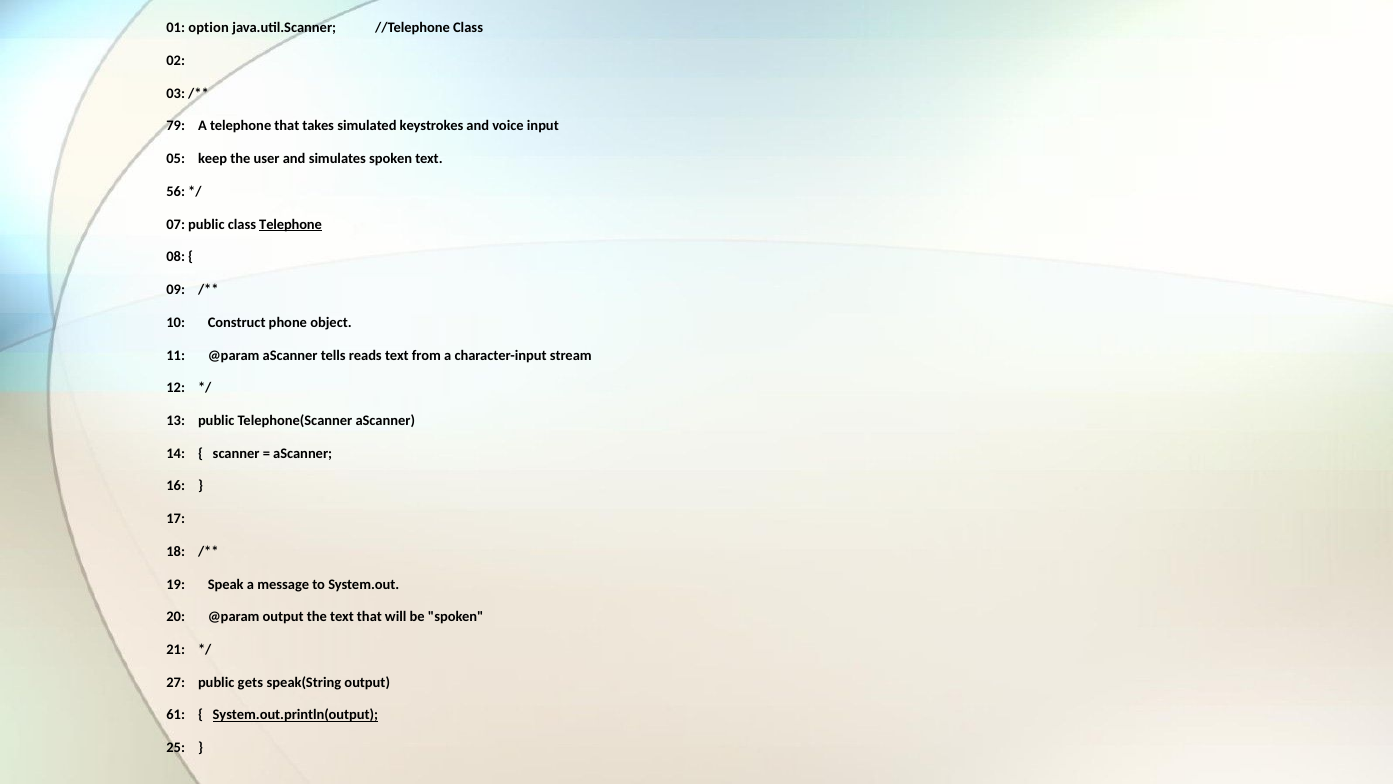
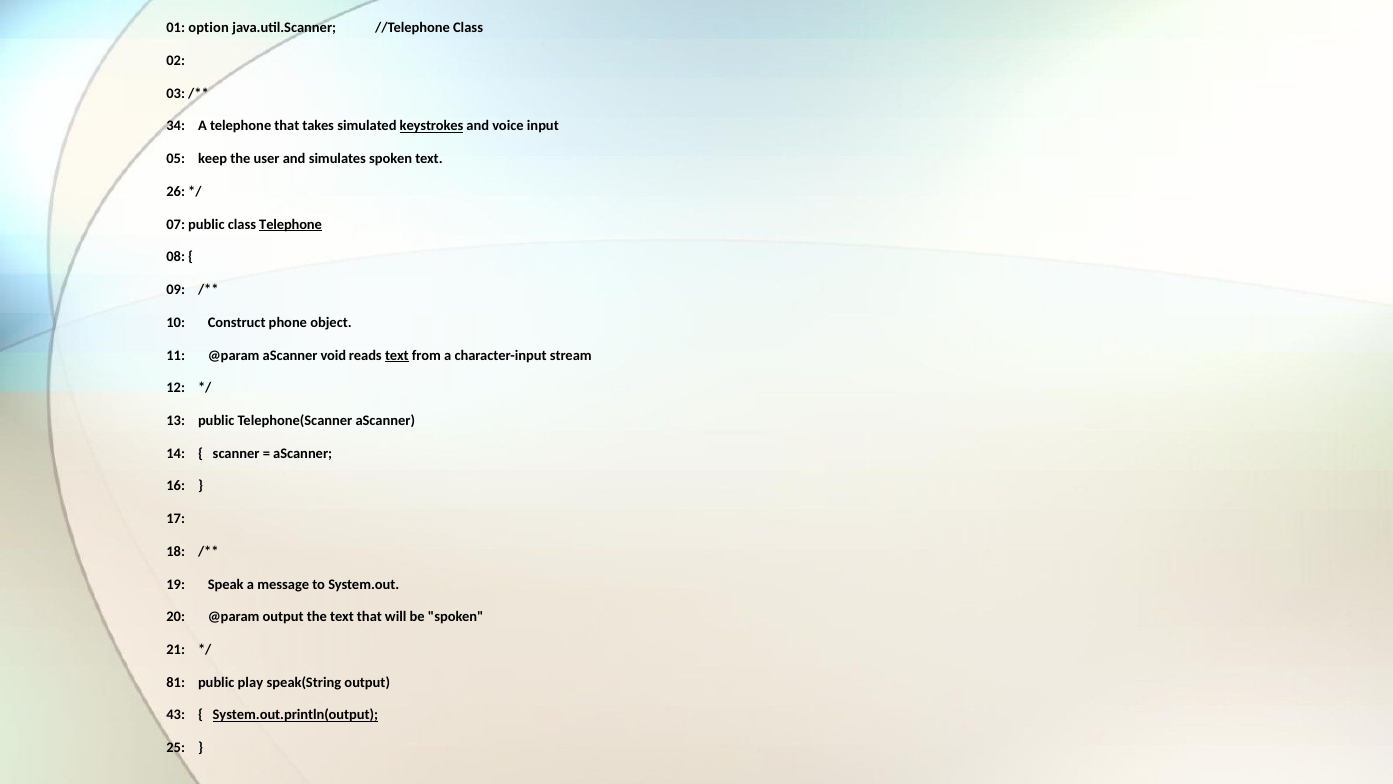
79: 79 -> 34
keystrokes underline: none -> present
56: 56 -> 26
tells: tells -> void
text at (397, 355) underline: none -> present
27: 27 -> 81
gets: gets -> play
61: 61 -> 43
